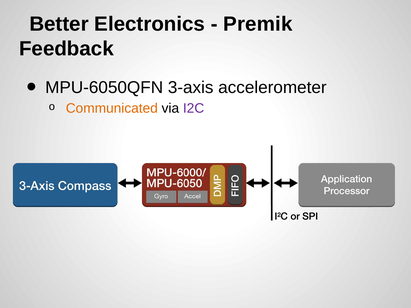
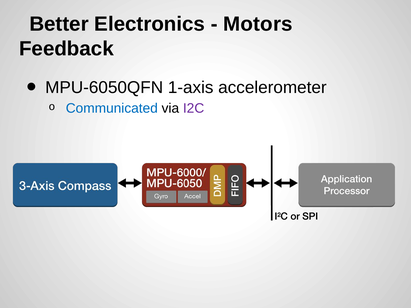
Premik: Premik -> Motors
3-axis: 3-axis -> 1-axis
Communicated colour: orange -> blue
